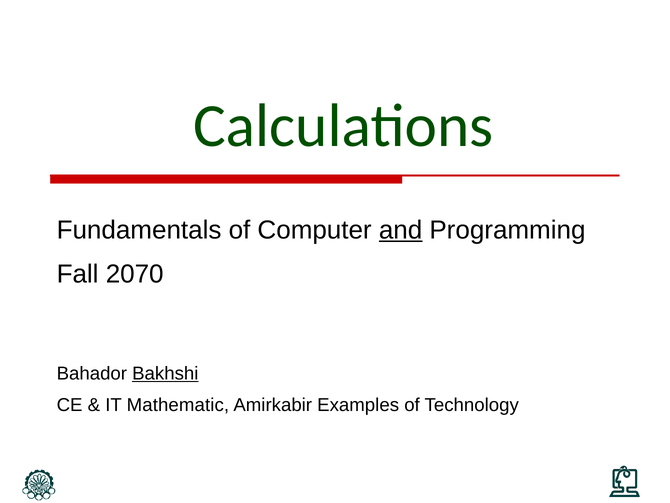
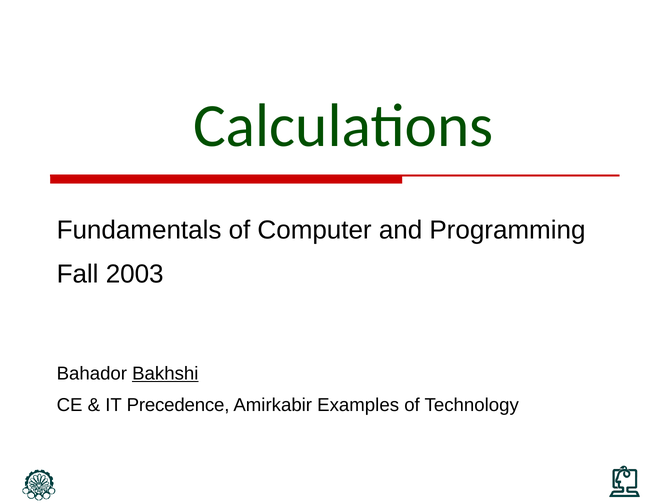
and underline: present -> none
2070: 2070 -> 2003
Mathematic: Mathematic -> Precedence
